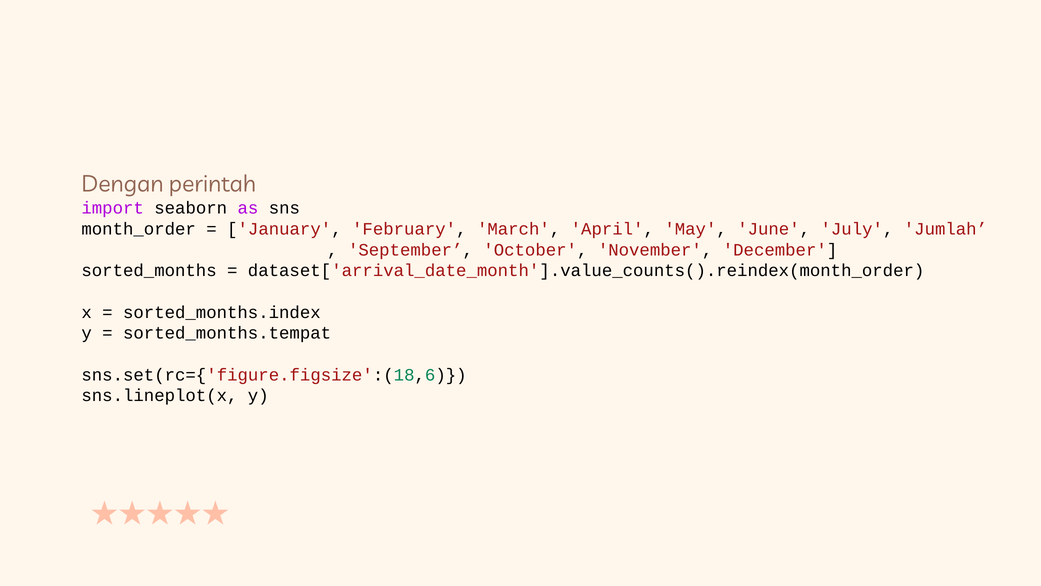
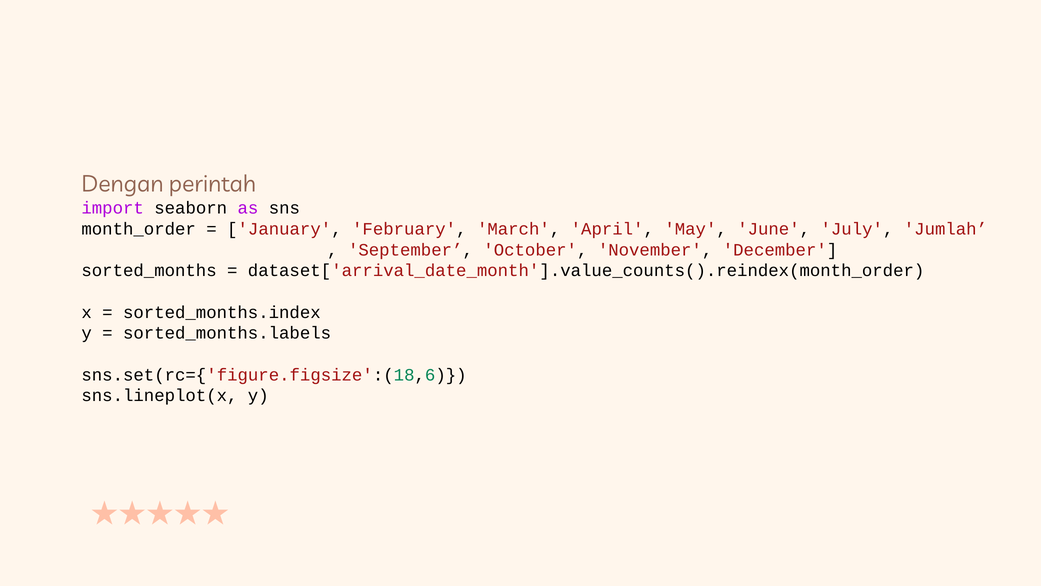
sorted_months.tempat: sorted_months.tempat -> sorted_months.labels
